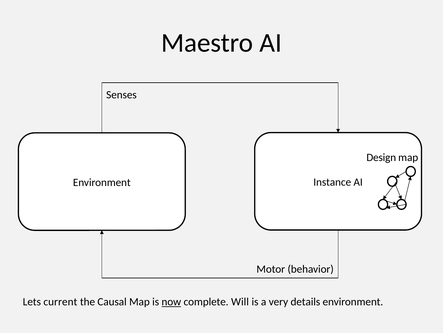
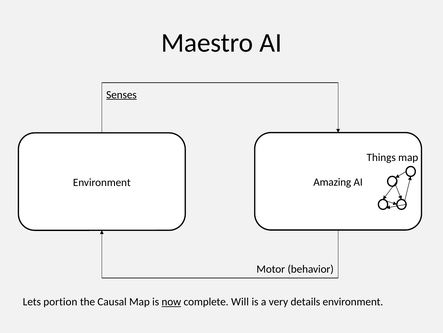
Senses underline: none -> present
Design: Design -> Things
Instance: Instance -> Amazing
current: current -> portion
